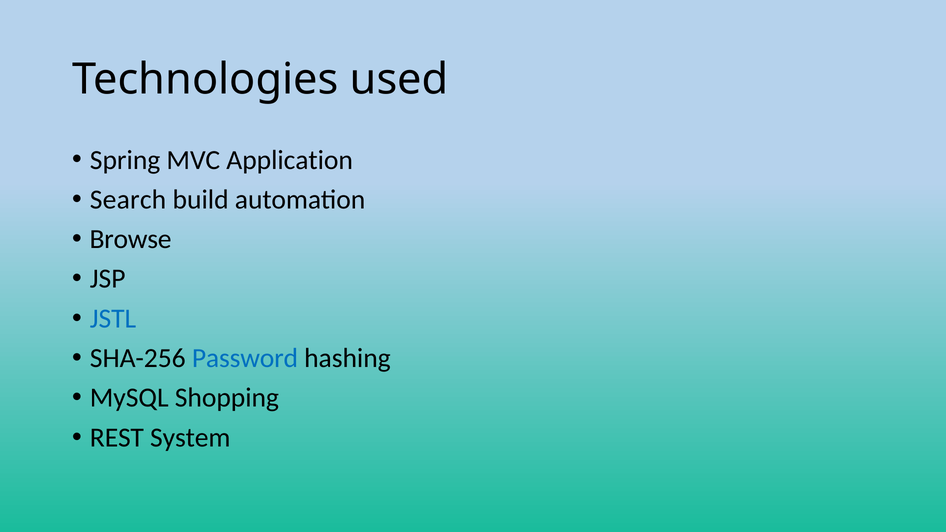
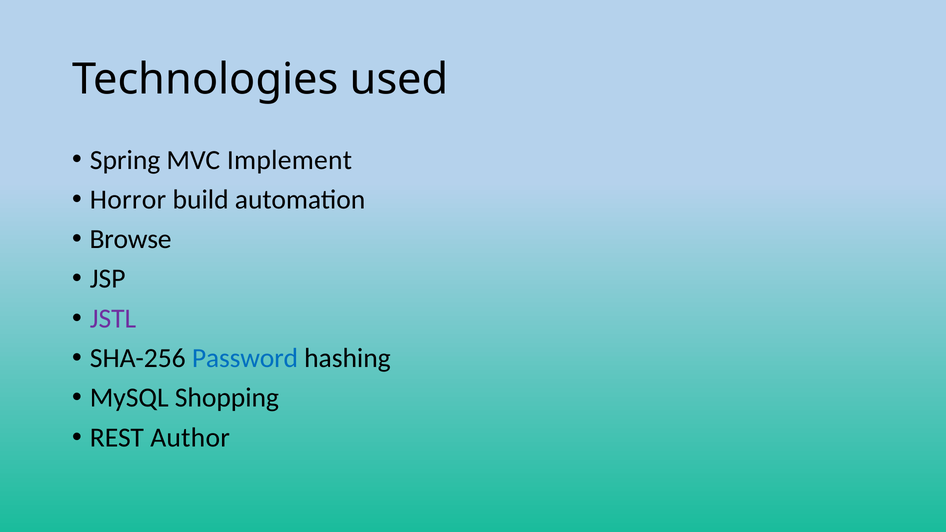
Application: Application -> Implement
Search: Search -> Horror
JSTL colour: blue -> purple
System: System -> Author
